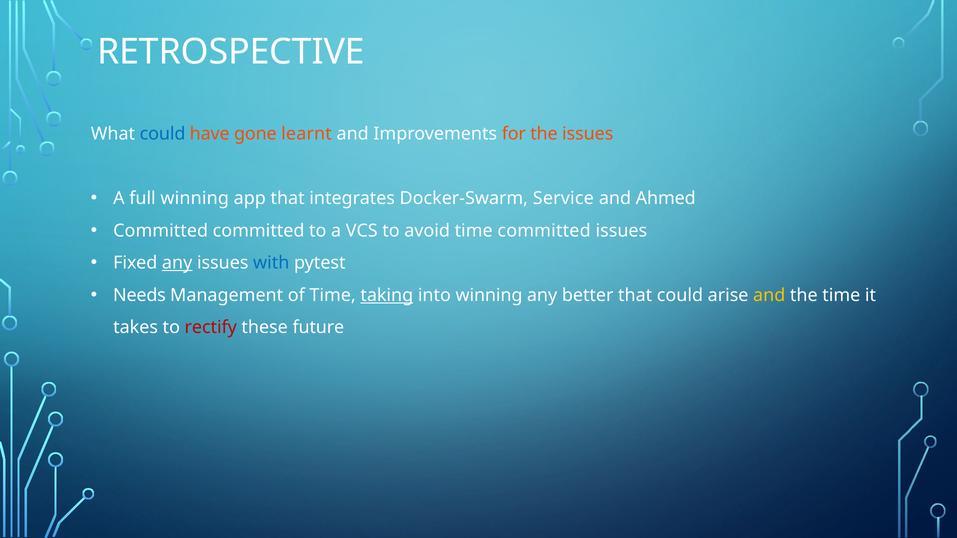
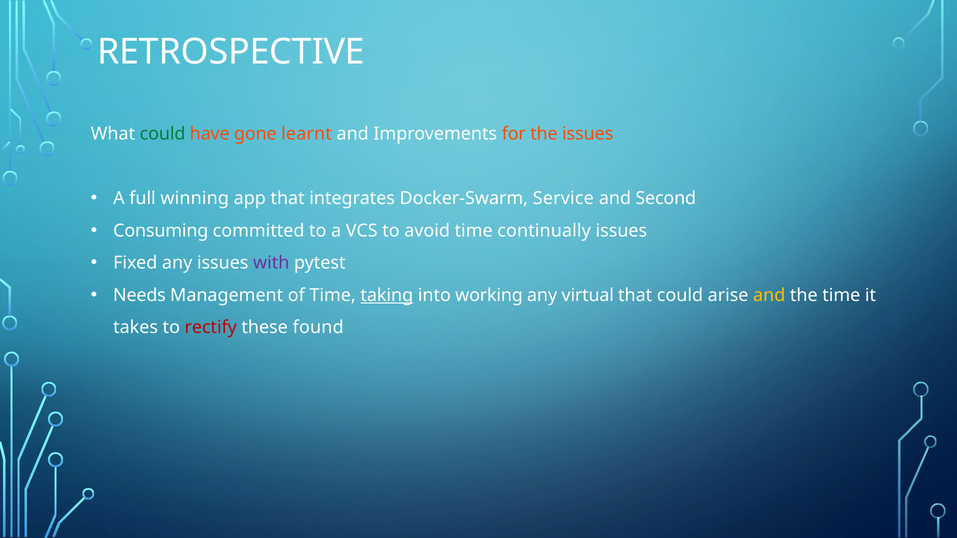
could at (163, 134) colour: blue -> green
Ahmed: Ahmed -> Second
Committed at (161, 231): Committed -> Consuming
time committed: committed -> continually
any at (177, 263) underline: present -> none
with colour: blue -> purple
into winning: winning -> working
better: better -> virtual
future: future -> found
